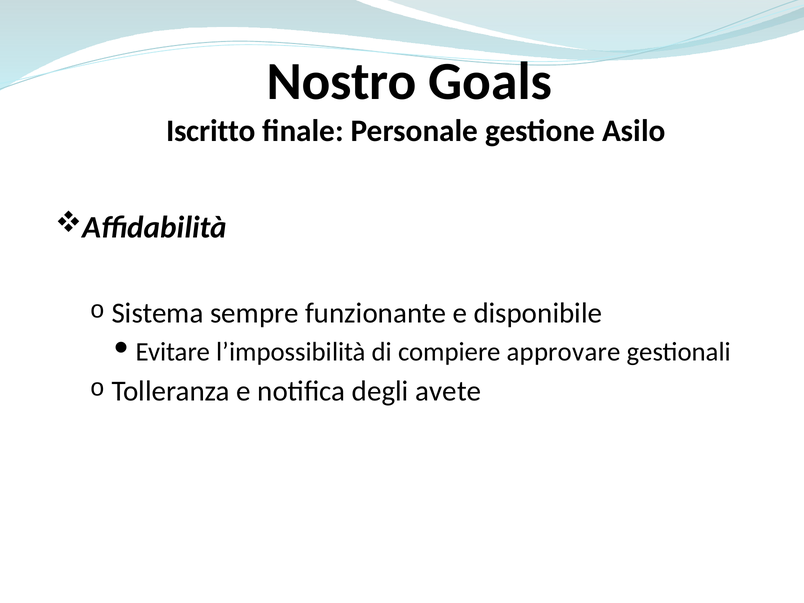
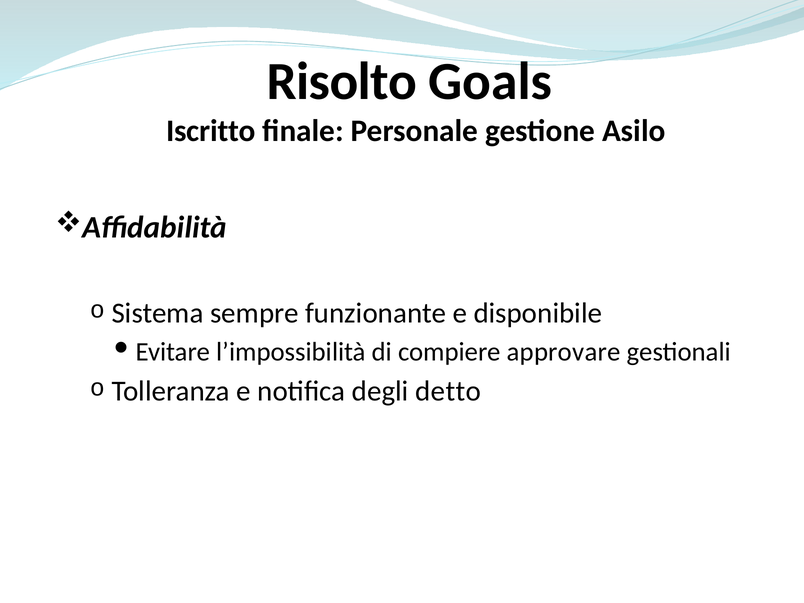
Nostro: Nostro -> Risolto
avete: avete -> detto
